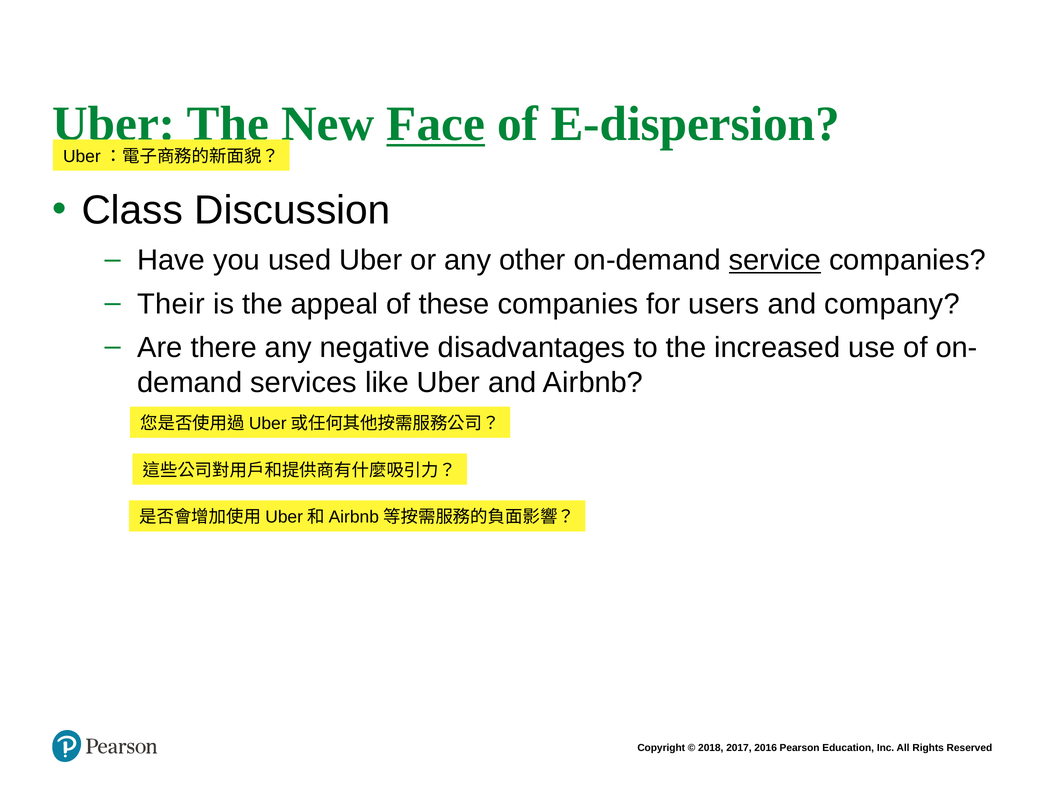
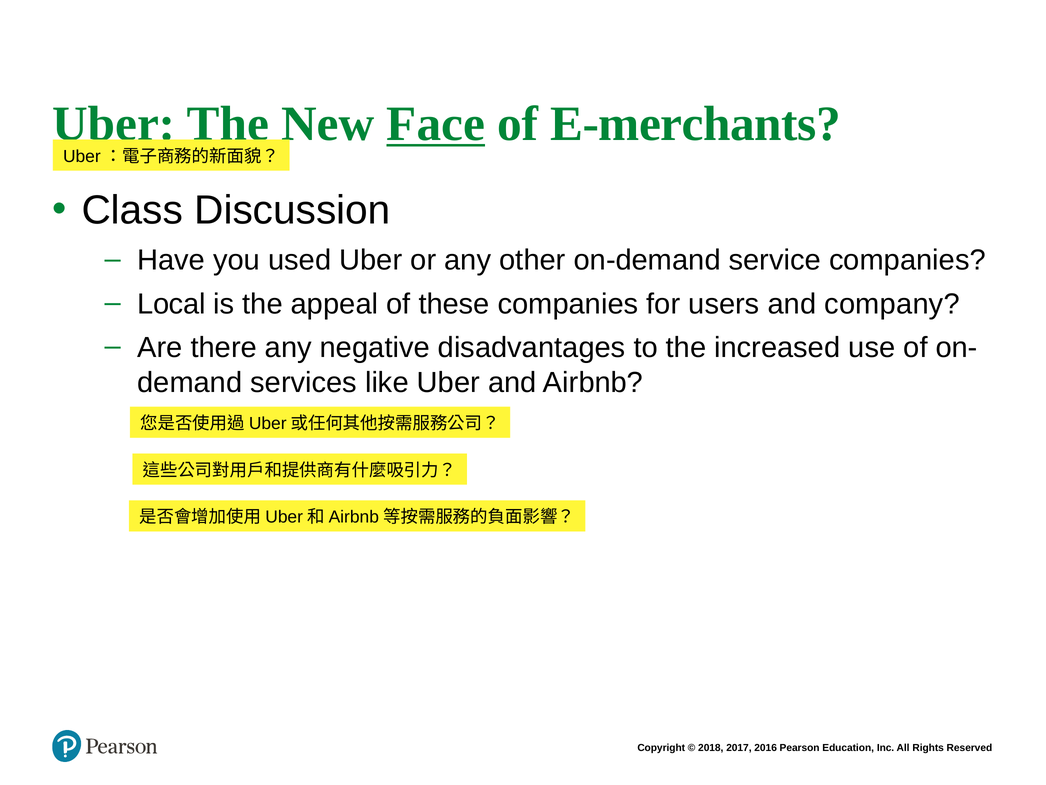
E-dispersion: E-dispersion -> E-merchants
service underline: present -> none
Their: Their -> Local
